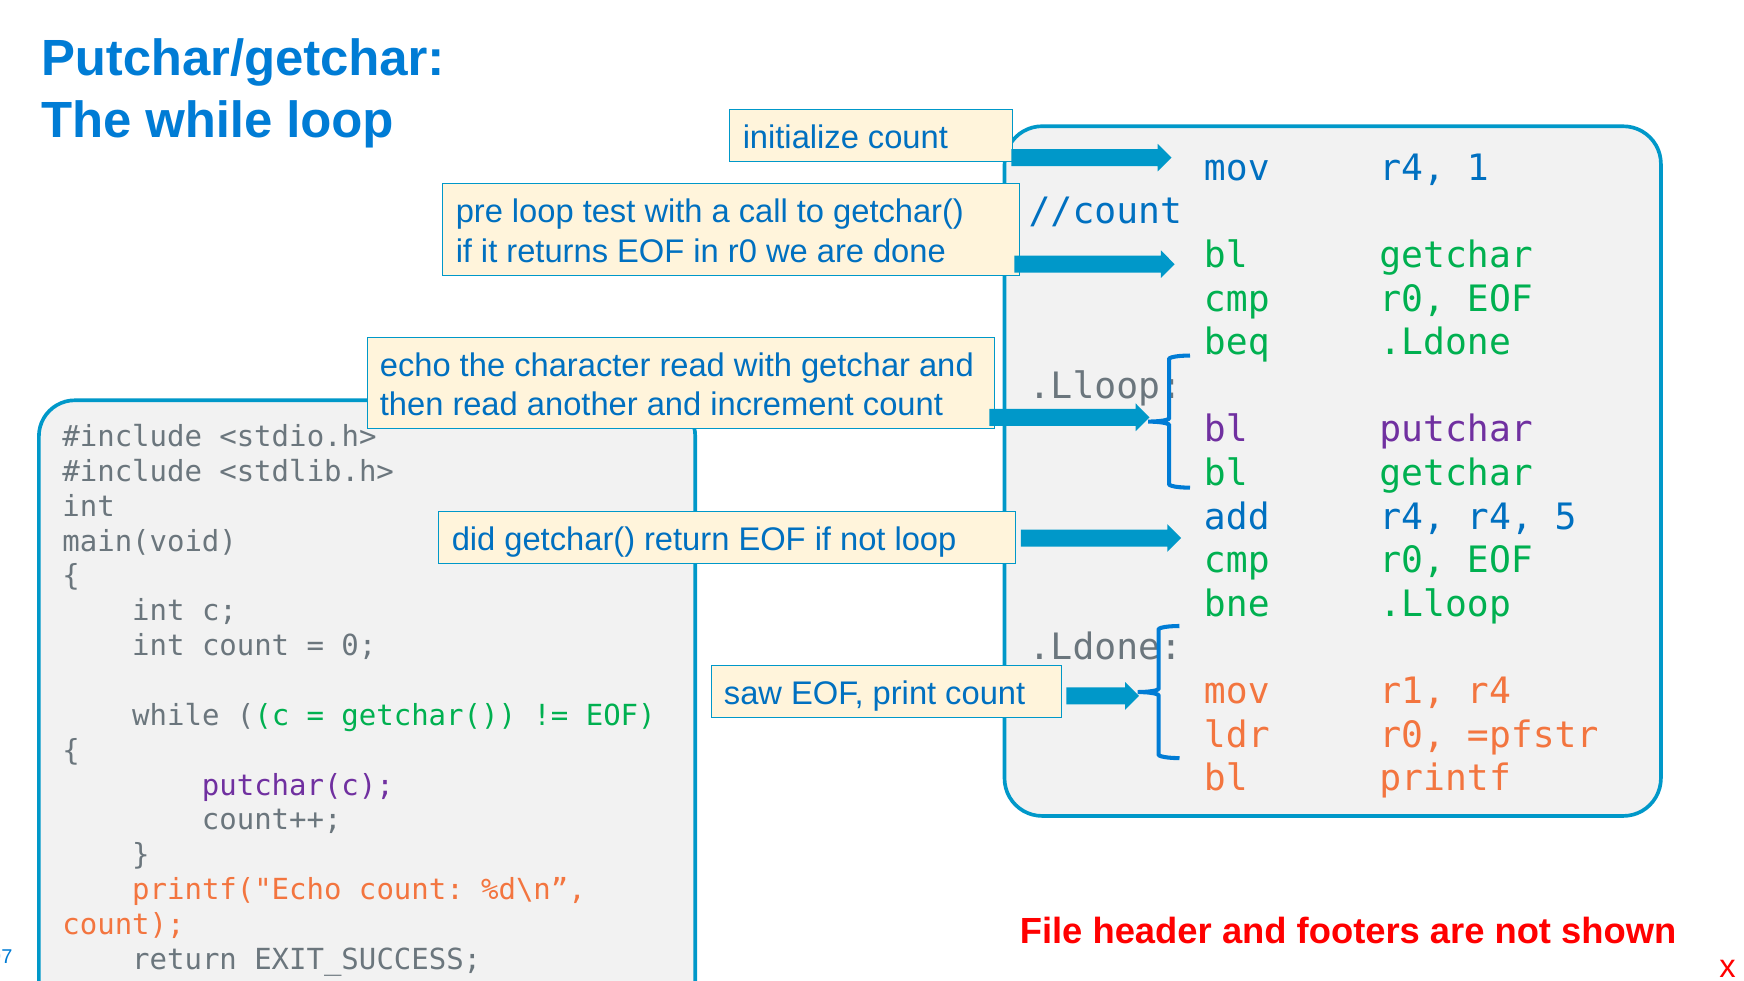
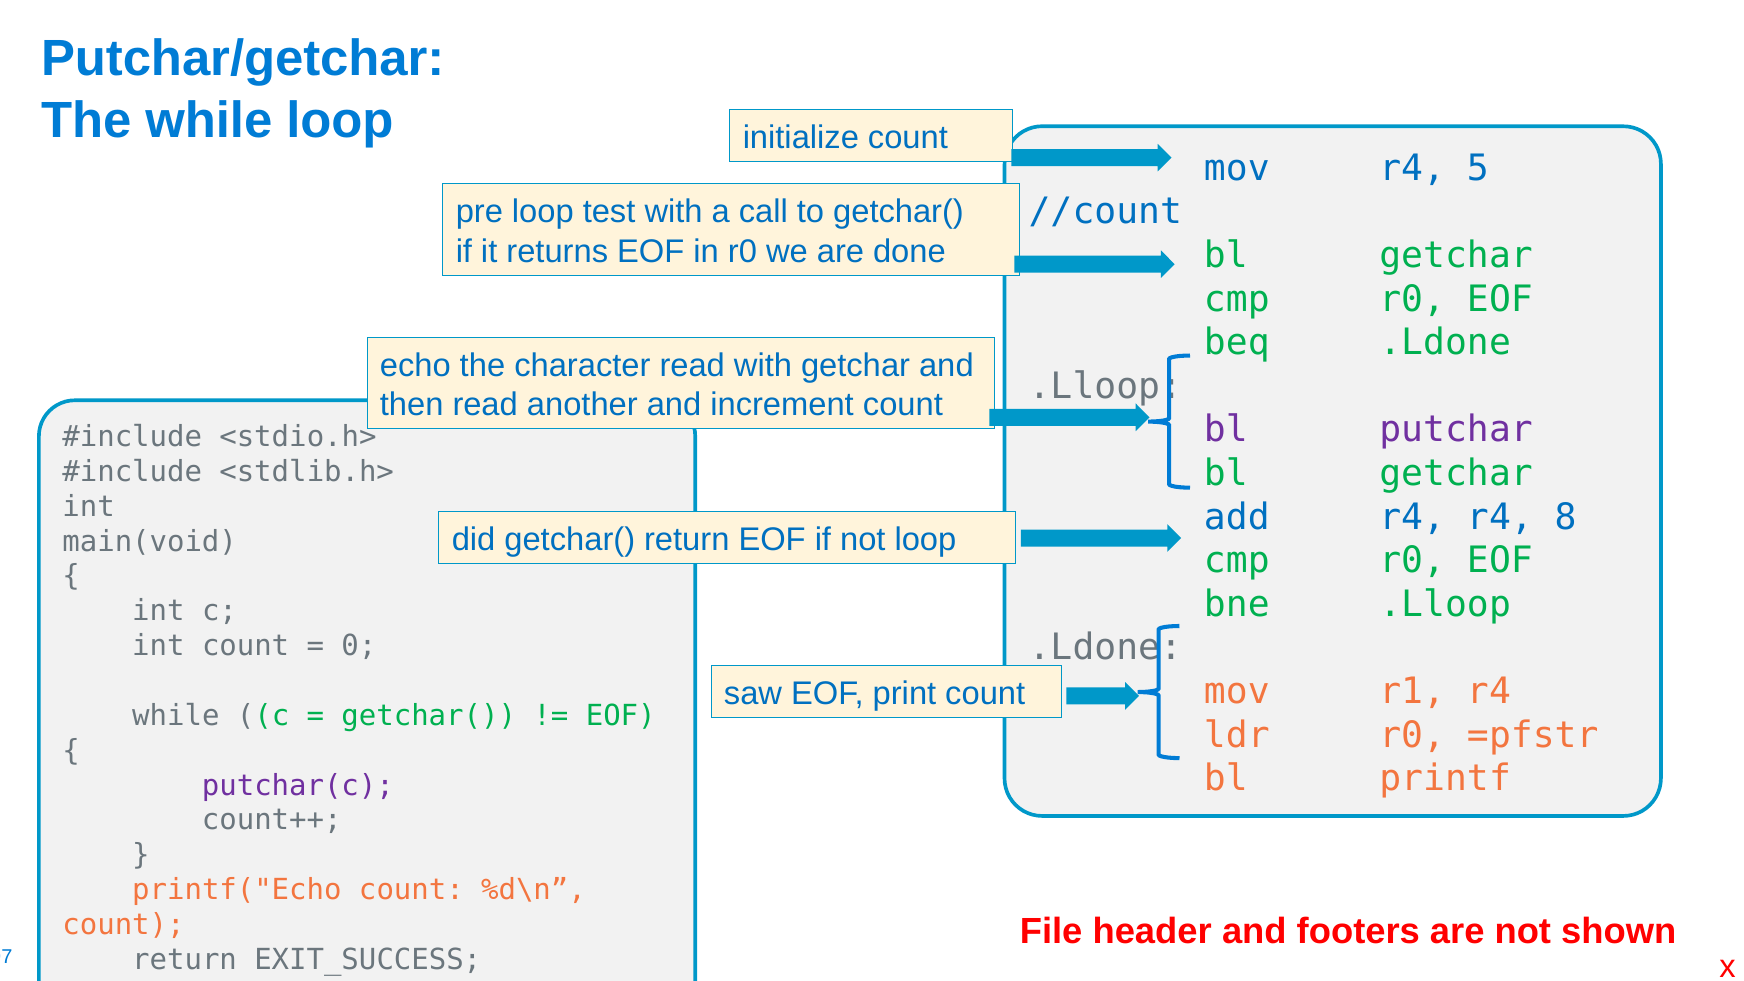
1: 1 -> 5
5: 5 -> 8
